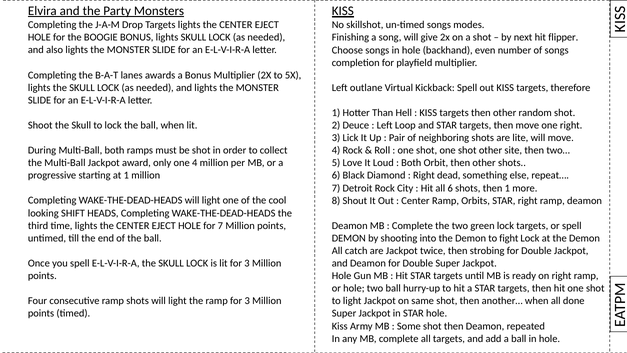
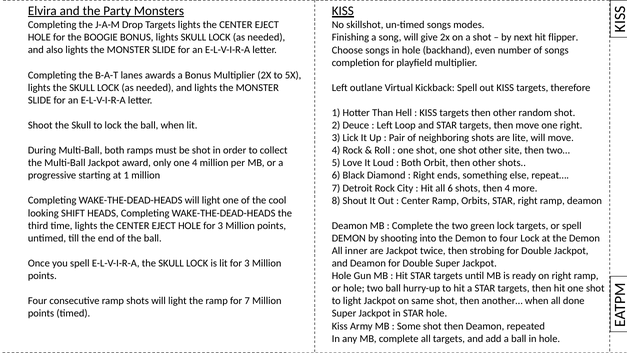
dead: dead -> ends
then 1: 1 -> 4
HOLE for 7: 7 -> 3
to fight: fight -> four
catch: catch -> inner
ramp for 3: 3 -> 7
